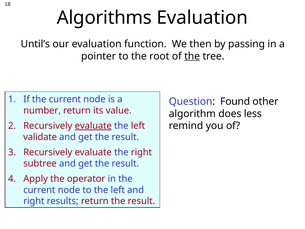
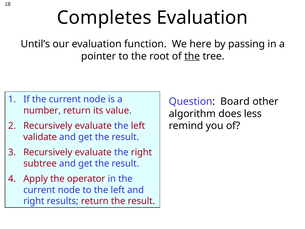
Algorithms: Algorithms -> Completes
then: then -> here
Found: Found -> Board
evaluate at (93, 126) underline: present -> none
